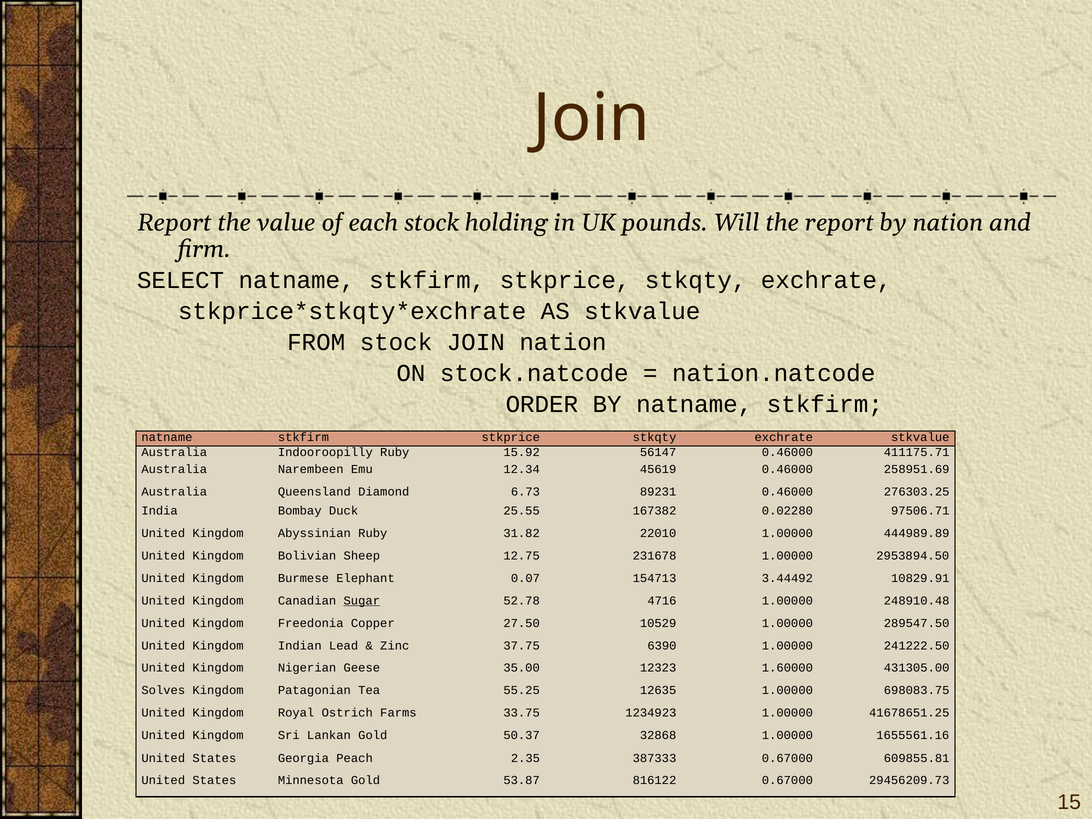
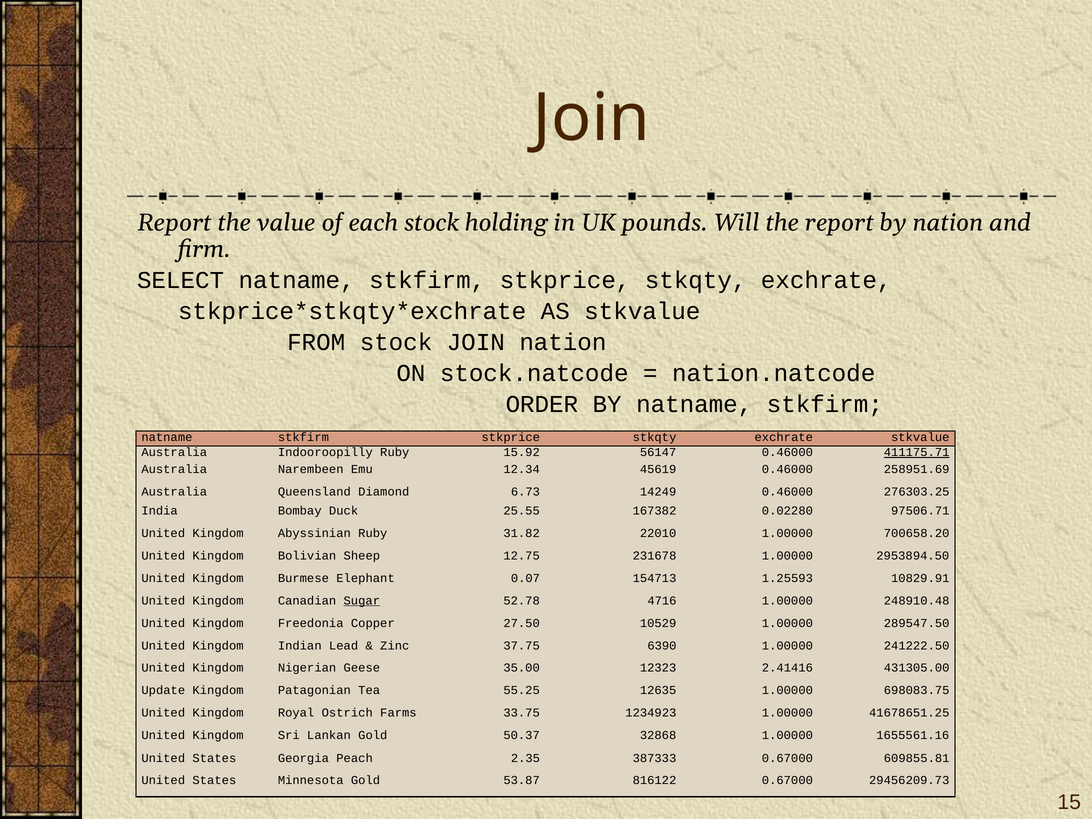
411175.71 underline: none -> present
89231: 89231 -> 14249
444989.89: 444989.89 -> 700658.20
3.44492: 3.44492 -> 1.25593
1.60000: 1.60000 -> 2.41416
Solves: Solves -> Update
